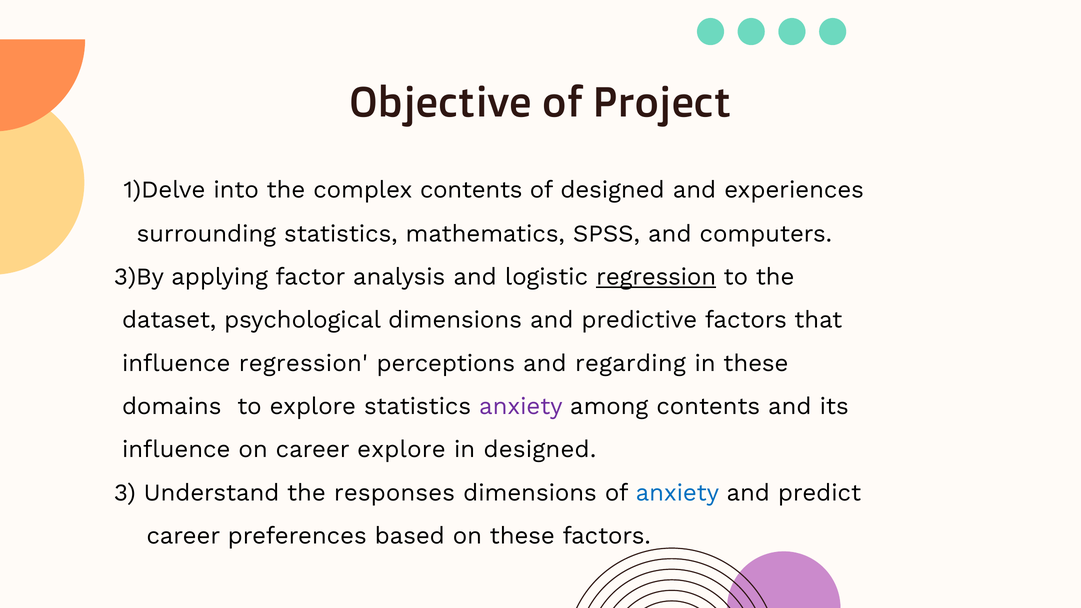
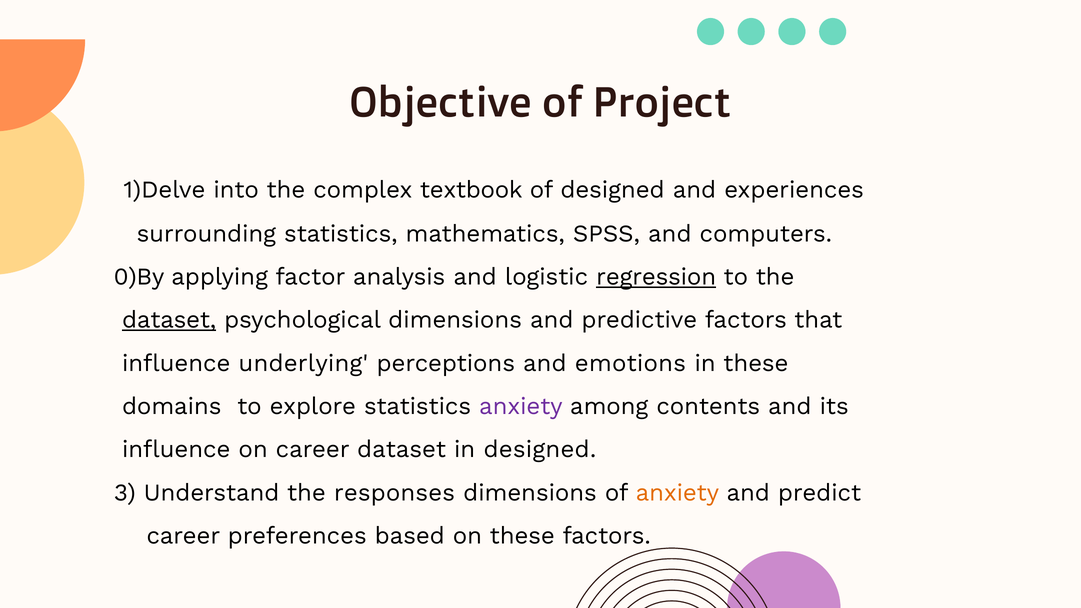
complex contents: contents -> textbook
3)By: 3)By -> 0)By
dataset at (169, 320) underline: none -> present
influence regression: regression -> underlying
regarding: regarding -> emotions
career explore: explore -> dataset
anxiety at (677, 493) colour: blue -> orange
